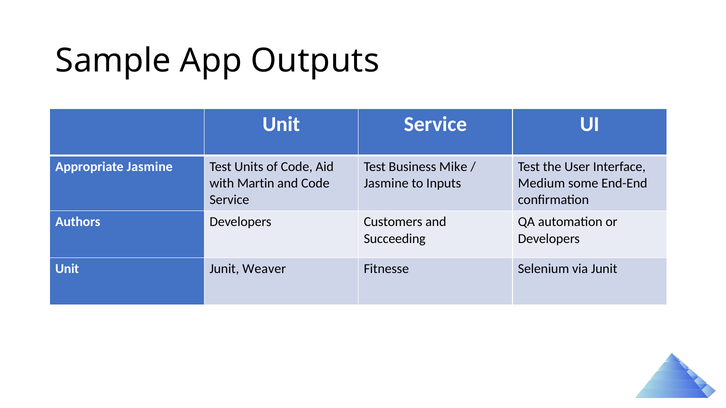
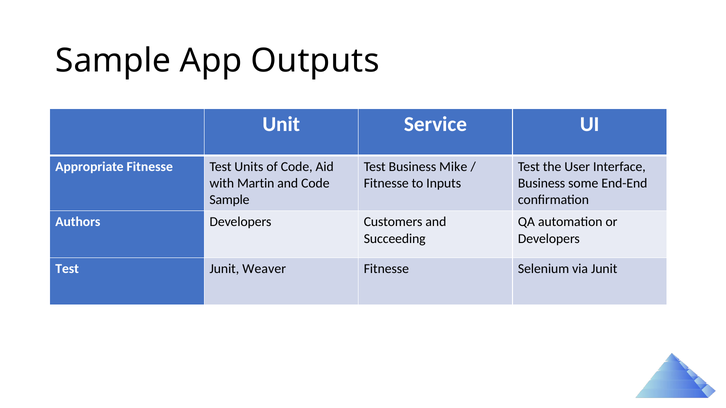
Appropriate Jasmine: Jasmine -> Fitnesse
Jasmine at (386, 183): Jasmine -> Fitnesse
Medium at (542, 183): Medium -> Business
Service at (229, 200): Service -> Sample
Unit at (67, 269): Unit -> Test
